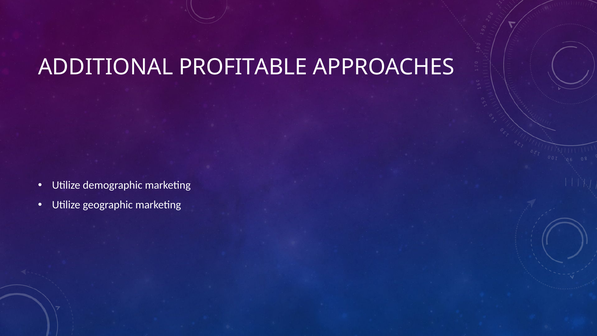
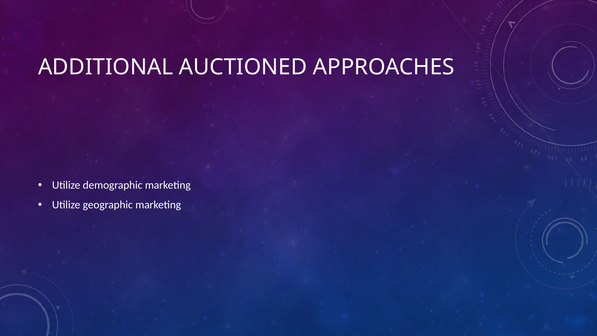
PROFITABLE: PROFITABLE -> AUCTIONED
